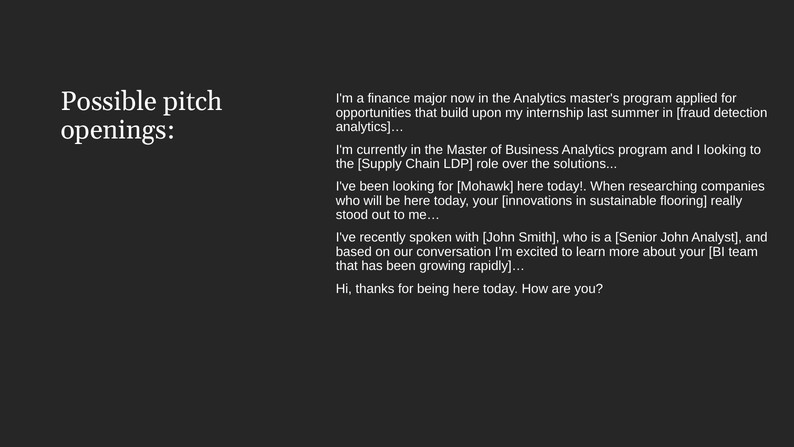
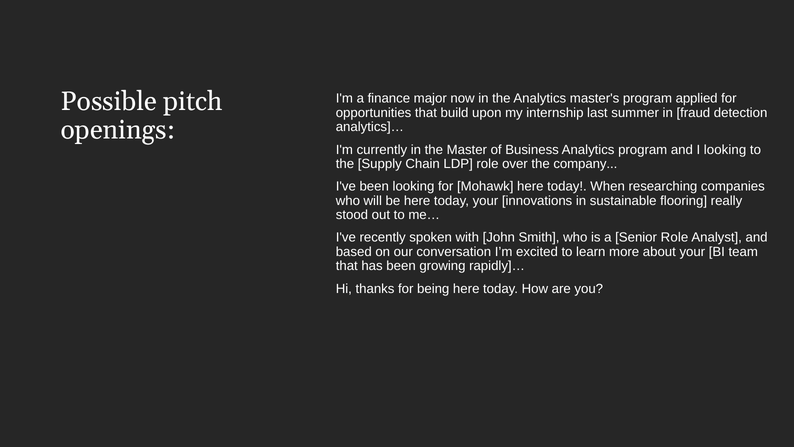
solutions: solutions -> company
Senior John: John -> Role
